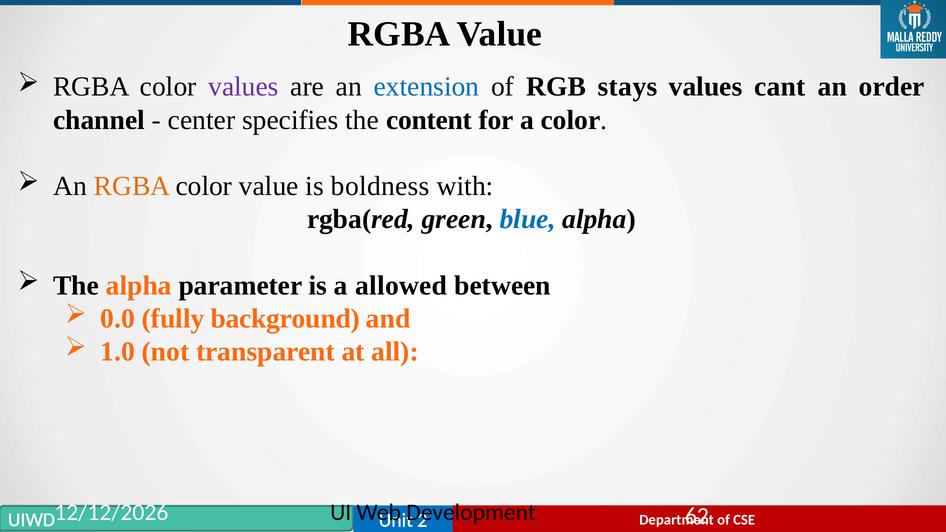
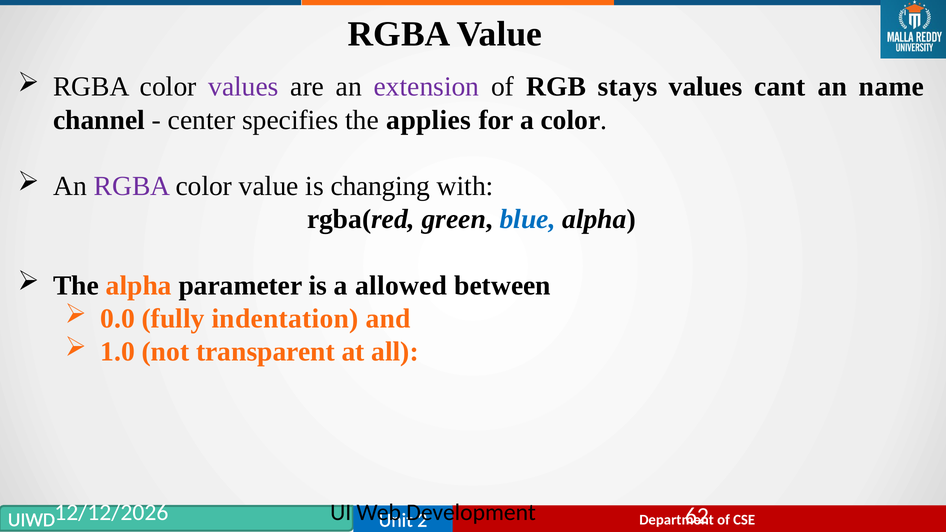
extension colour: blue -> purple
order: order -> name
content: content -> applies
RGBA at (132, 186) colour: orange -> purple
boldness: boldness -> changing
background: background -> indentation
